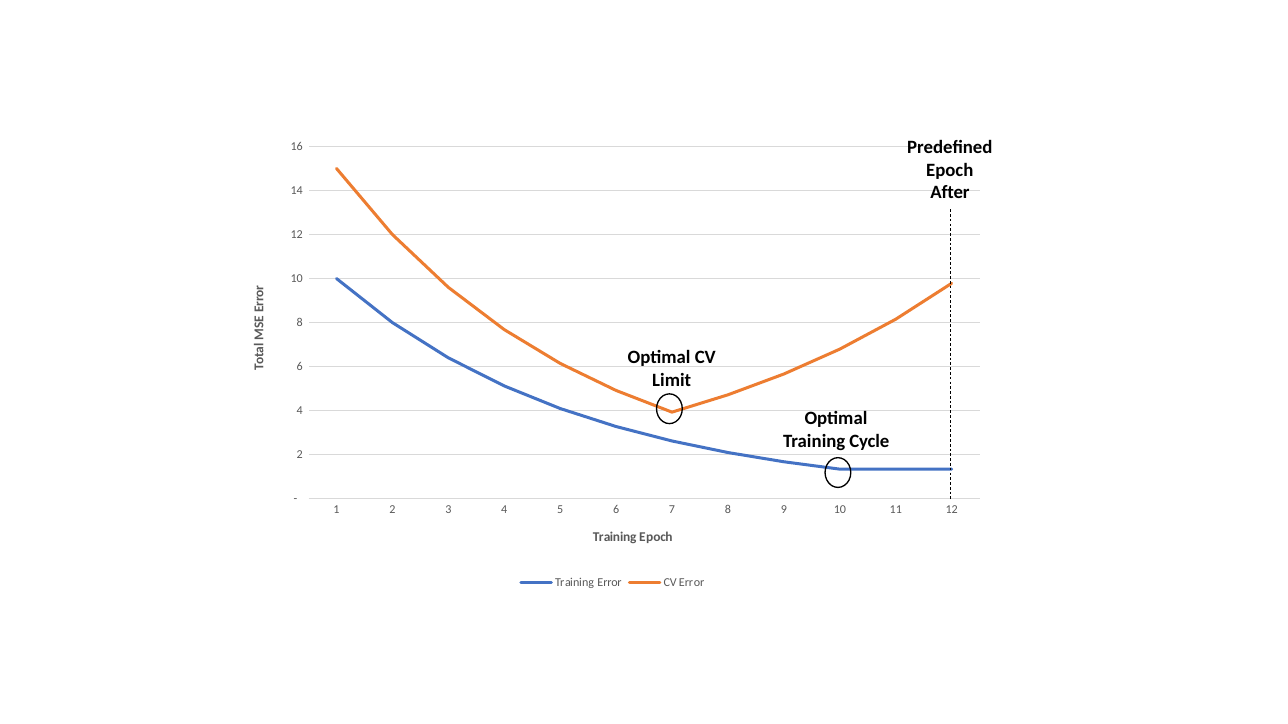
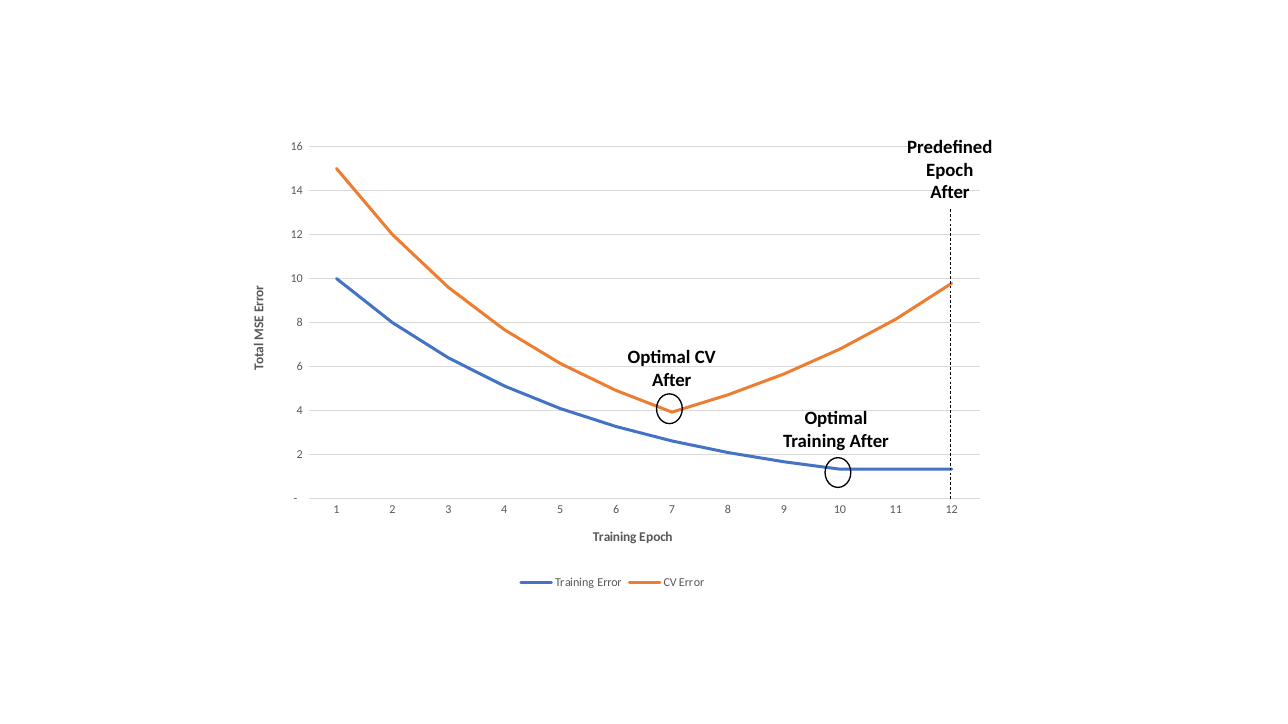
Limit at (672, 380): Limit -> After
Training Cycle: Cycle -> After
